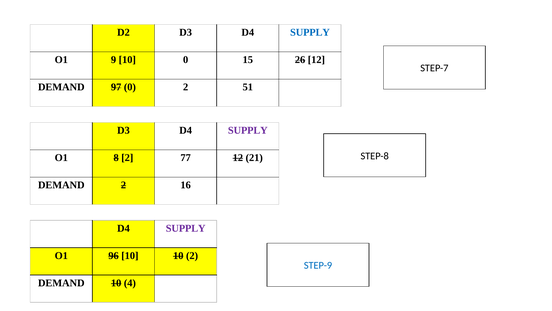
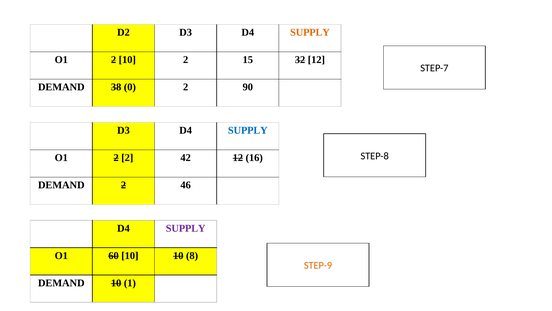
SUPPLY at (310, 32) colour: blue -> orange
9 at (114, 60): 9 -> 2
10 0: 0 -> 2
26: 26 -> 32
97: 97 -> 38
51: 51 -> 90
SUPPLY at (248, 130) colour: purple -> blue
8 at (116, 157): 8 -> 2
77: 77 -> 42
21: 21 -> 16
16: 16 -> 46
96: 96 -> 60
10 2: 2 -> 8
STEP-9 colour: blue -> orange
4: 4 -> 1
